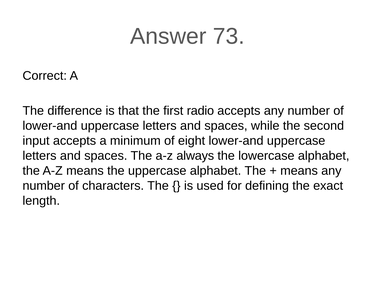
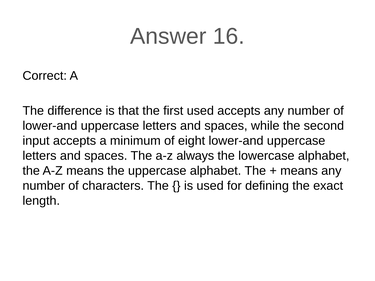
73: 73 -> 16
first radio: radio -> used
